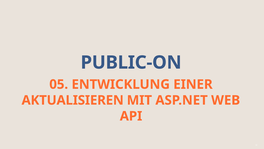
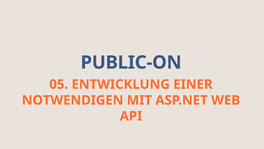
AKTUALISIEREN: AKTUALISIEREN -> NOTWENDIGEN
